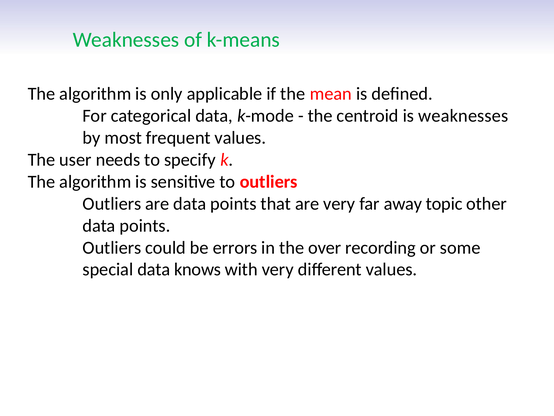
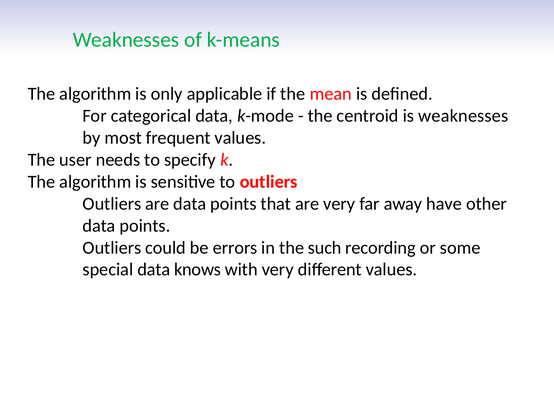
topic: topic -> have
over: over -> such
